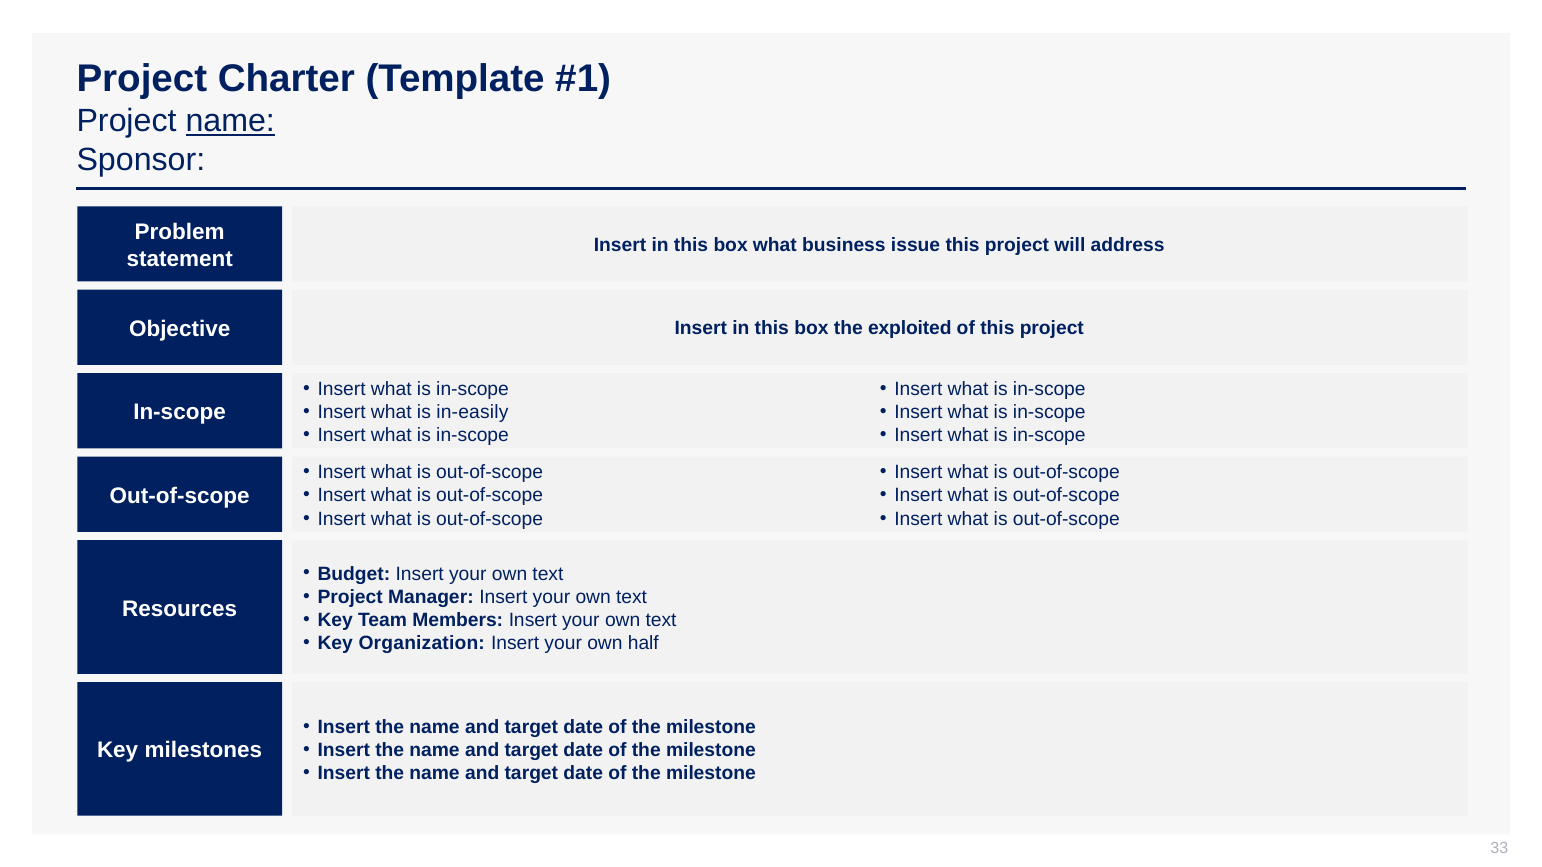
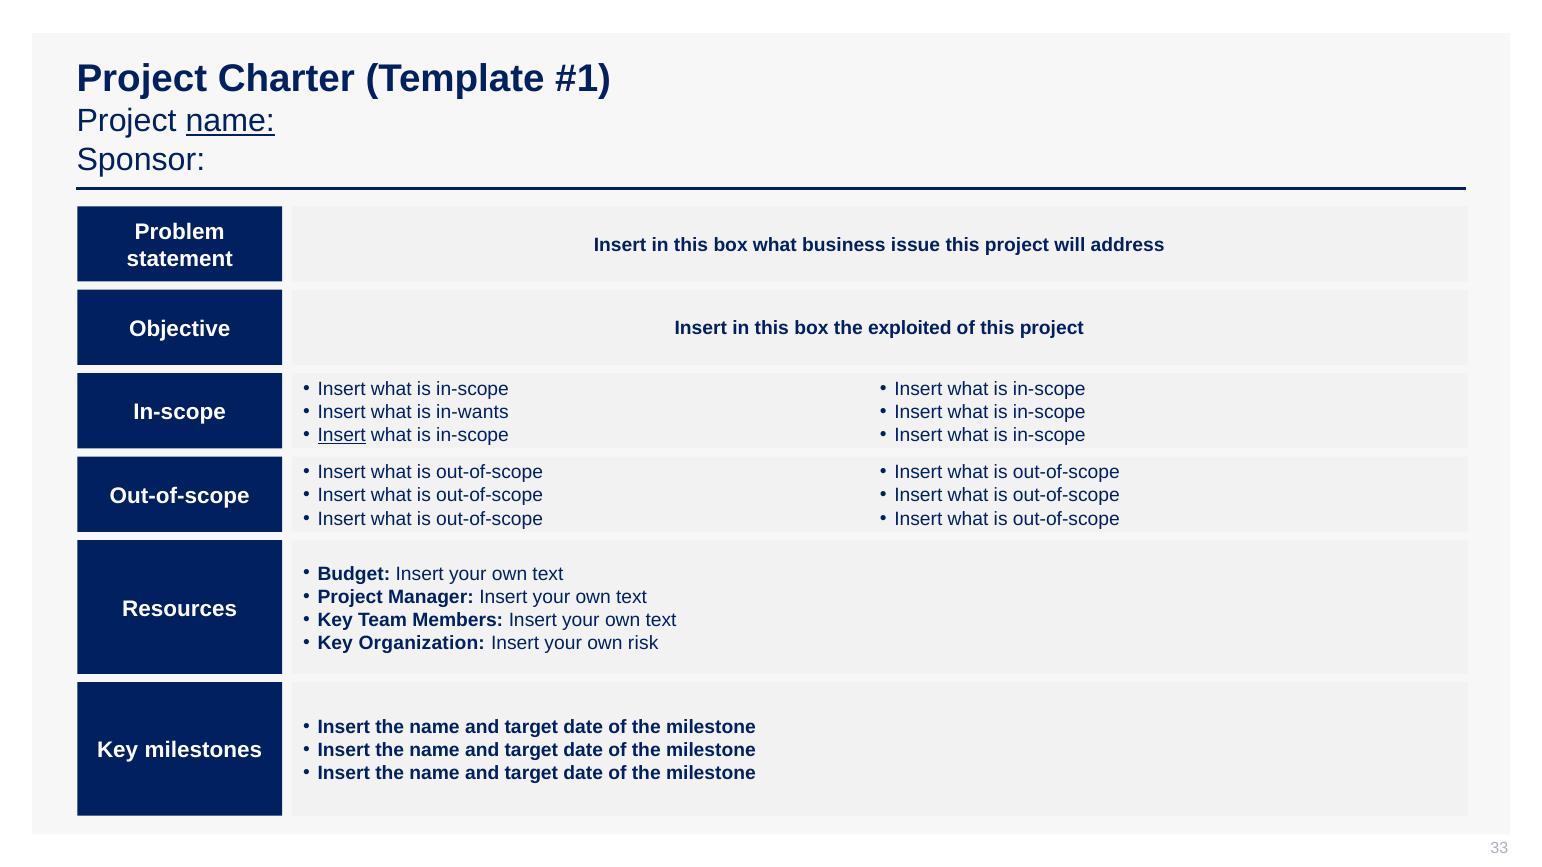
in-easily: in-easily -> in-wants
Insert at (342, 435) underline: none -> present
half: half -> risk
